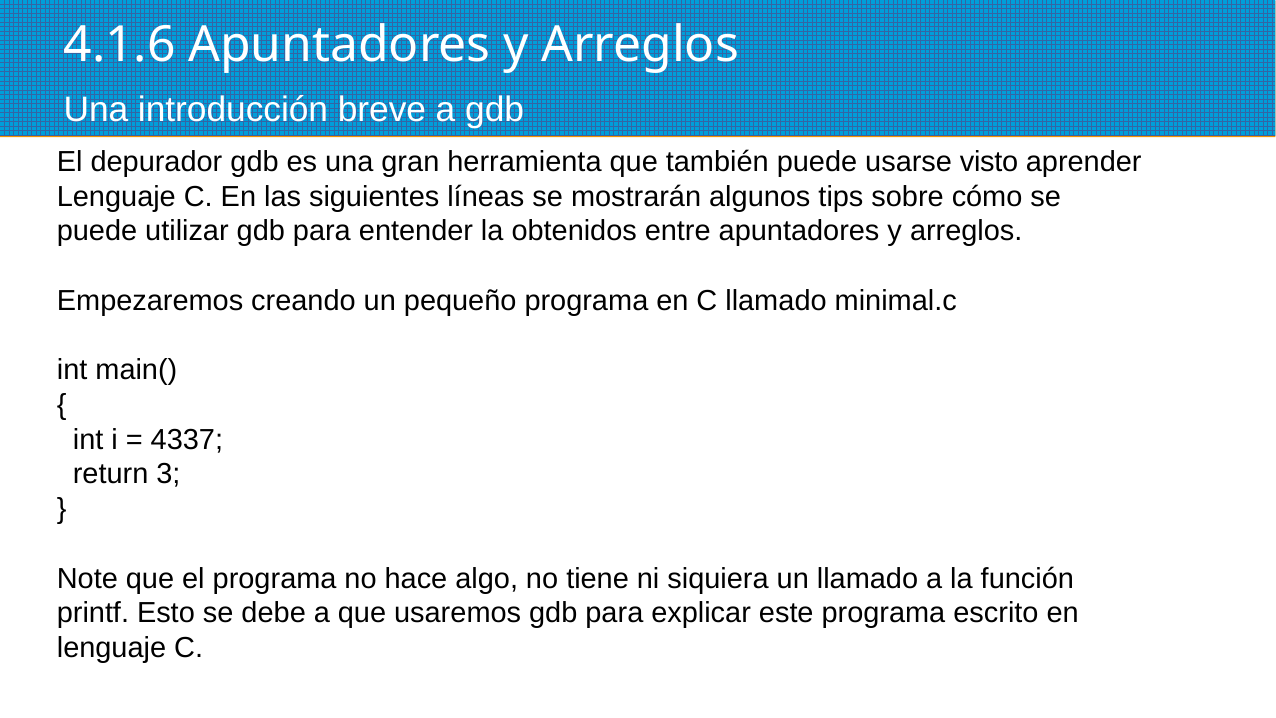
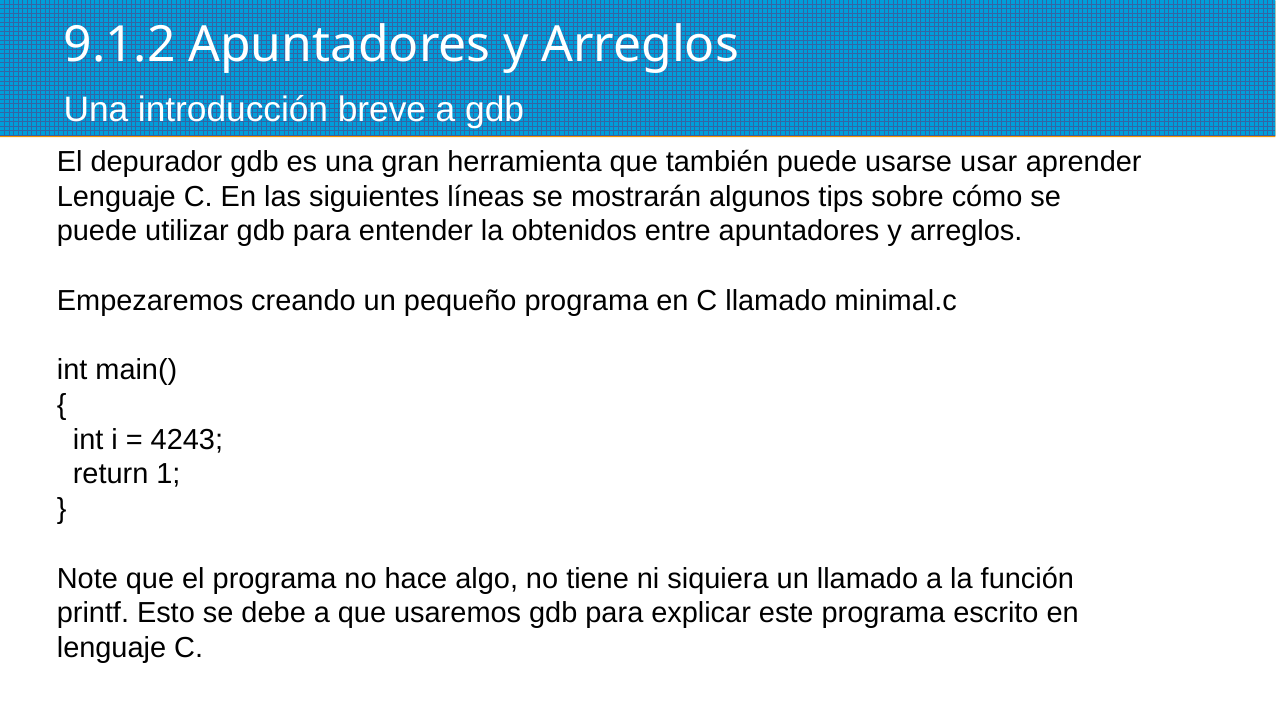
4.1.6: 4.1.6 -> 9.1.2
visto: visto -> usar
4337: 4337 -> 4243
3: 3 -> 1
